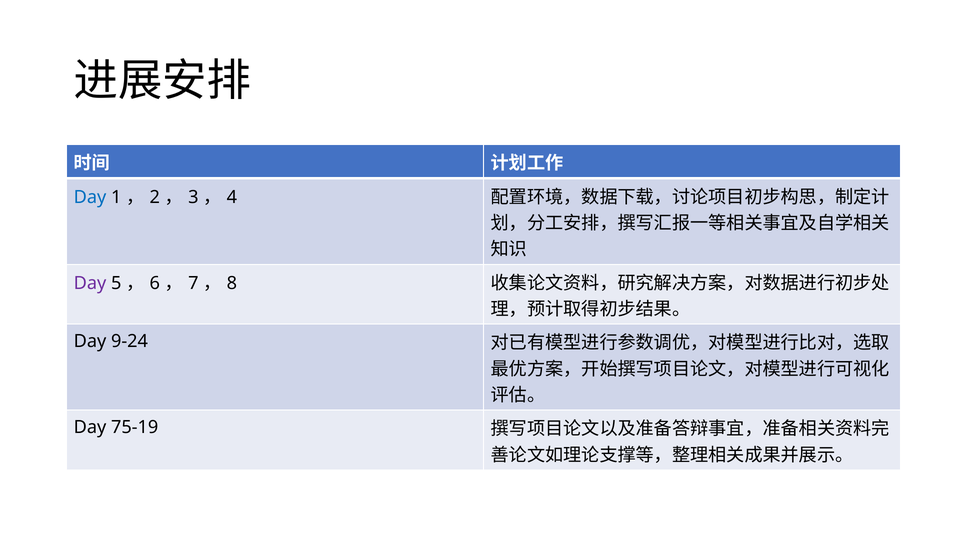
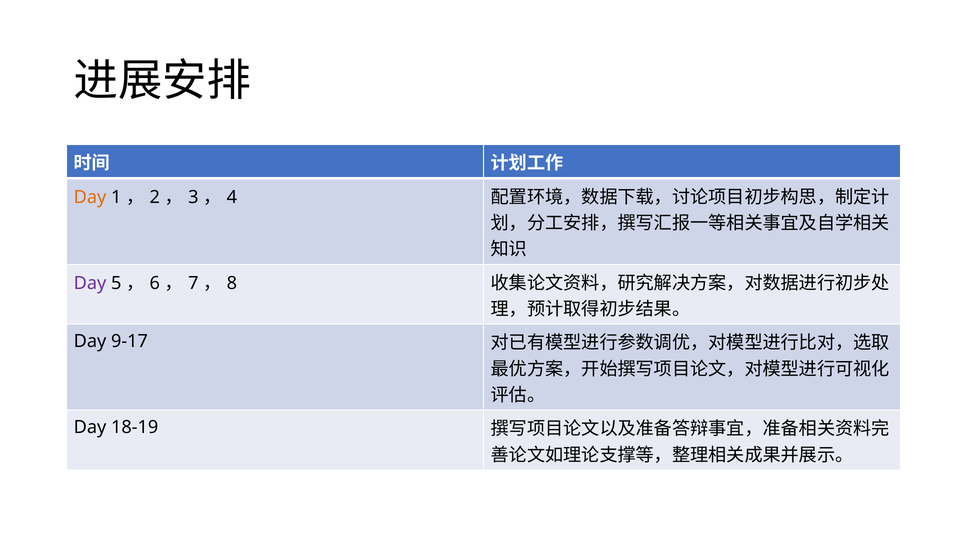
Day at (90, 197) colour: blue -> orange
9-24: 9-24 -> 9-17
75-19: 75-19 -> 18-19
